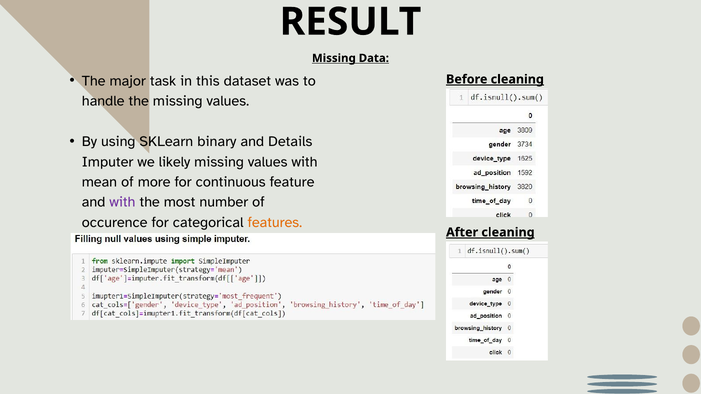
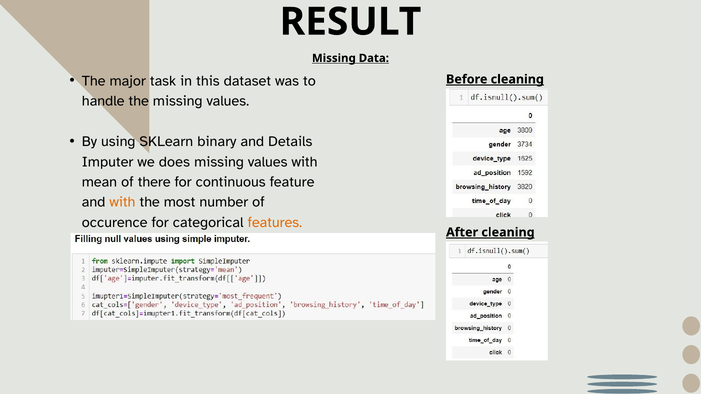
likely: likely -> does
more: more -> there
with at (122, 202) colour: purple -> orange
